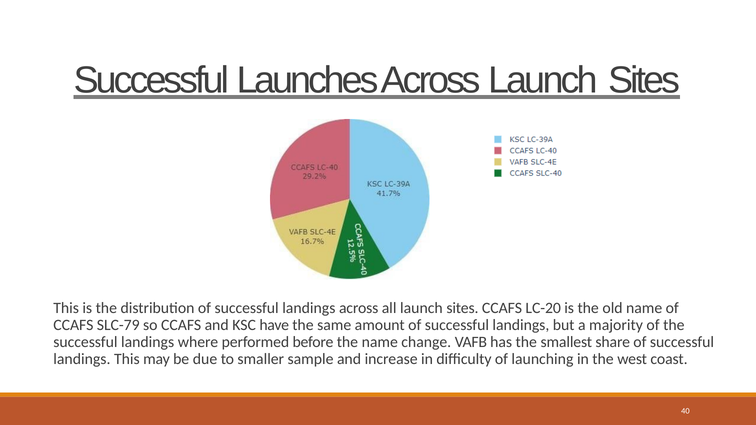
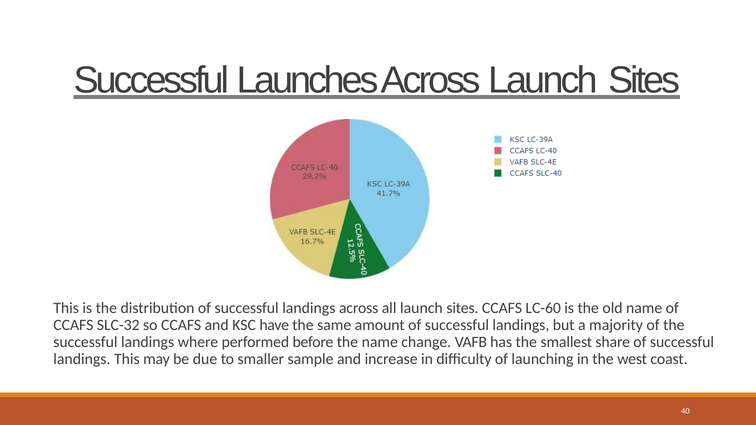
LC-20: LC-20 -> LC-60
SLC-79: SLC-79 -> SLC-32
